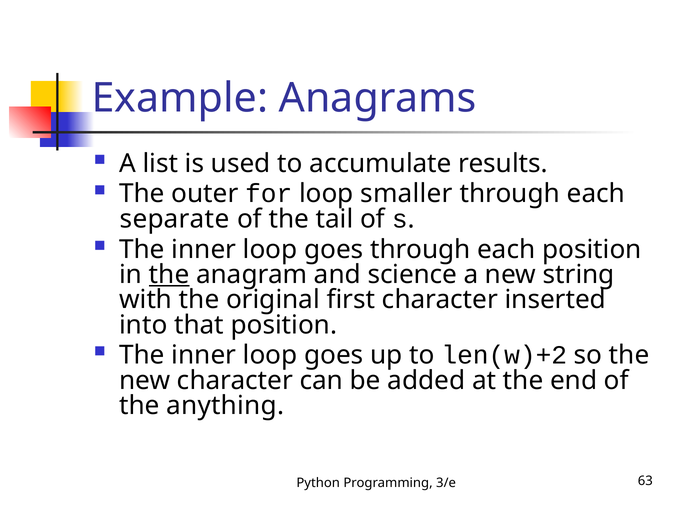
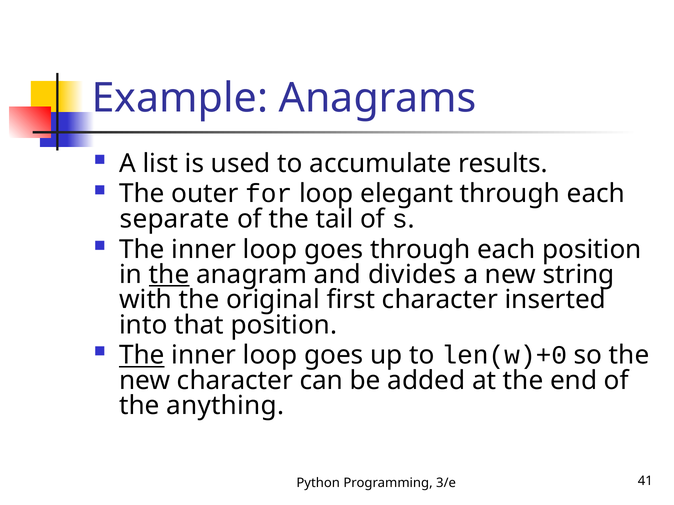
smaller: smaller -> elegant
science: science -> divides
The at (142, 356) underline: none -> present
len(w)+2: len(w)+2 -> len(w)+0
63: 63 -> 41
